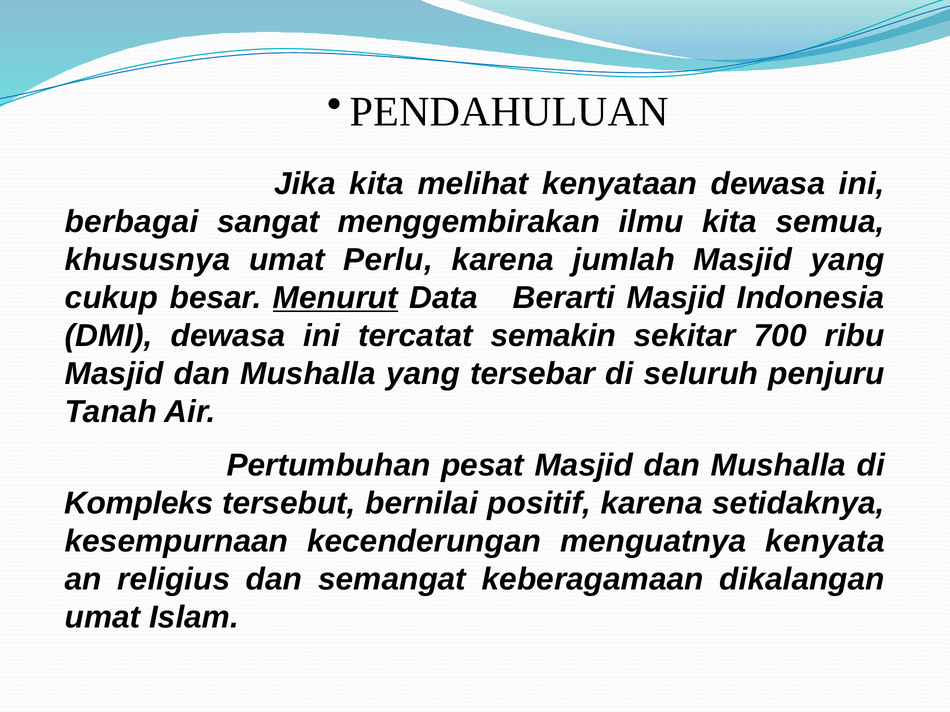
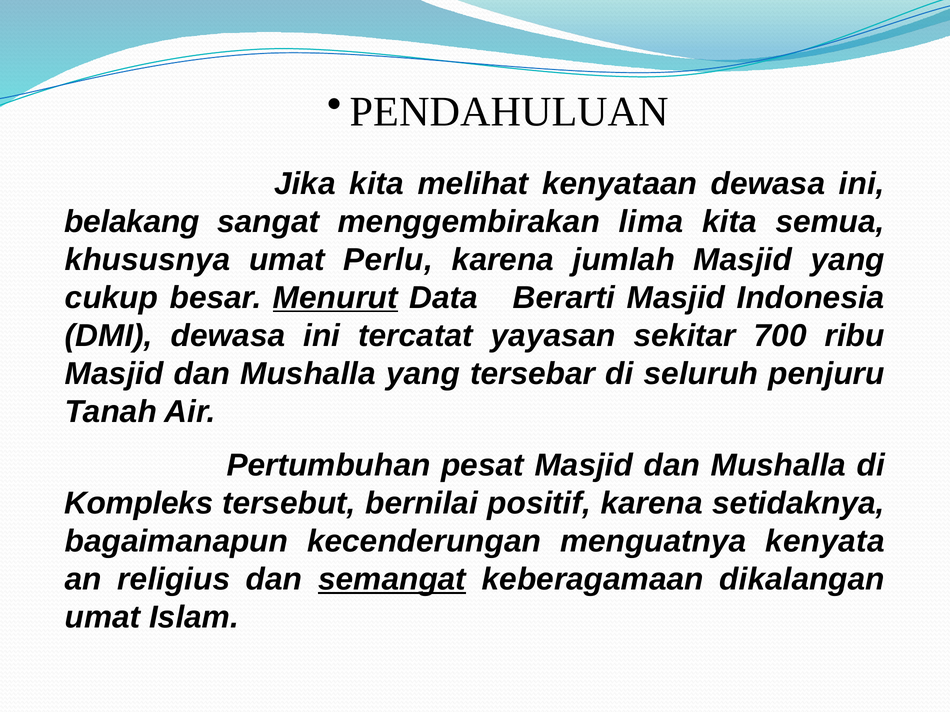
berbagai: berbagai -> belakang
ilmu: ilmu -> lima
semakin: semakin -> yayasan
kesempurnaan: kesempurnaan -> bagaimanapun
semangat underline: none -> present
